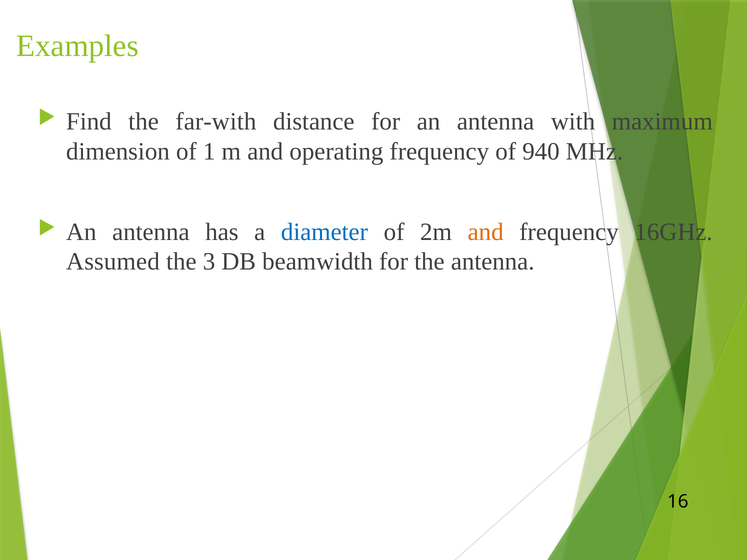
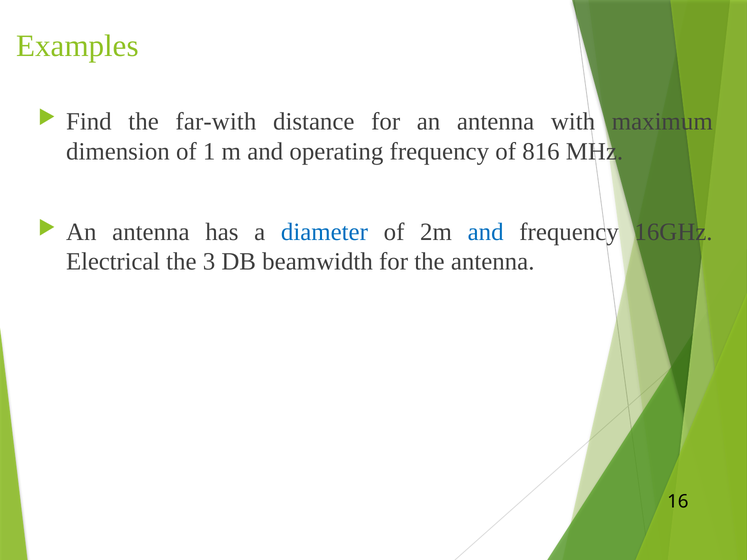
940: 940 -> 816
and at (486, 232) colour: orange -> blue
Assumed: Assumed -> Electrical
